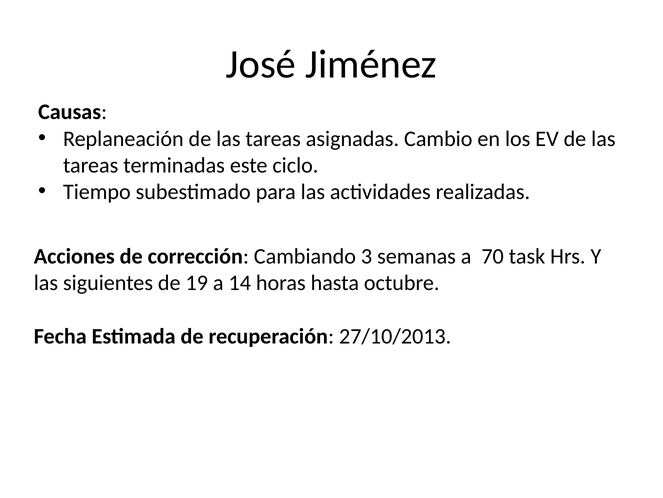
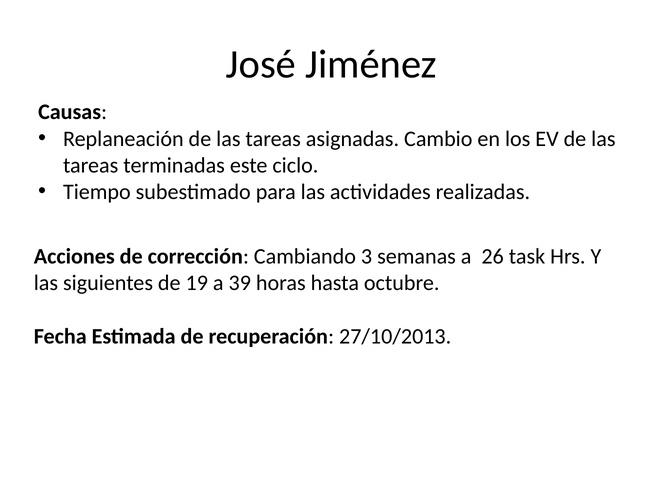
70: 70 -> 26
14: 14 -> 39
